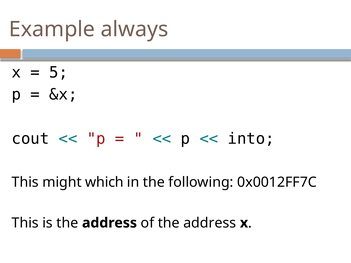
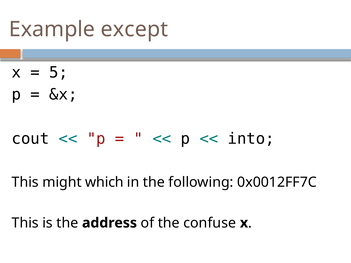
always: always -> except
of the address: address -> confuse
